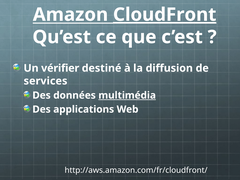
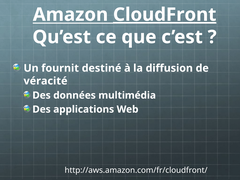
vérifier: vérifier -> fournit
services: services -> véracité
multimédia underline: present -> none
